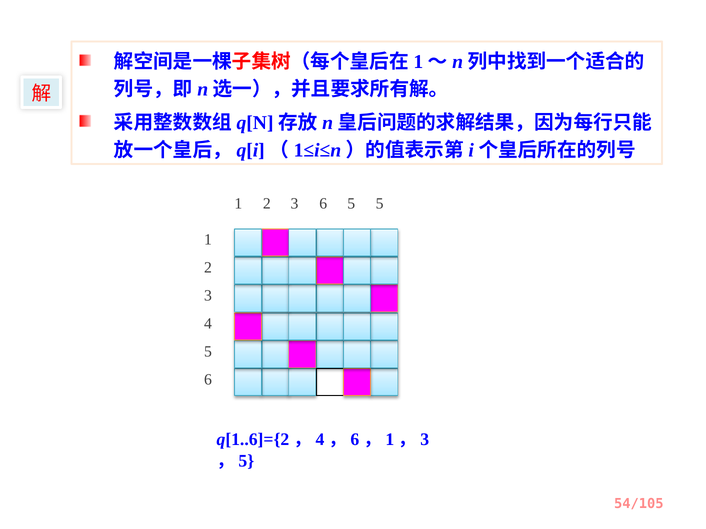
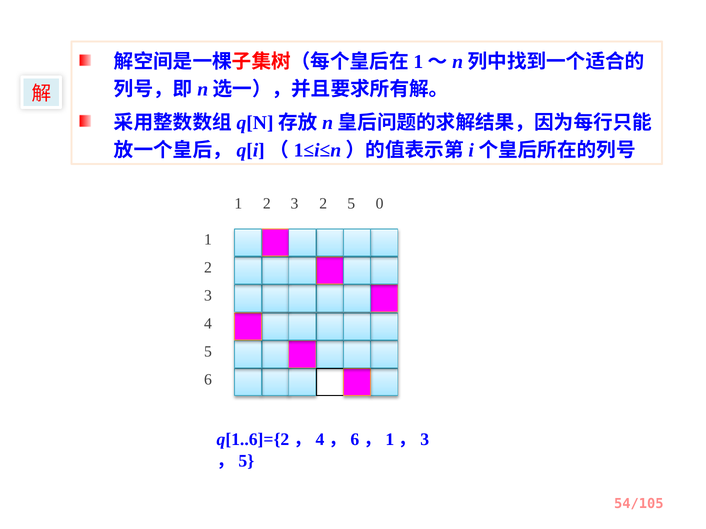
1 6: 6 -> 2
3 5: 5 -> 0
